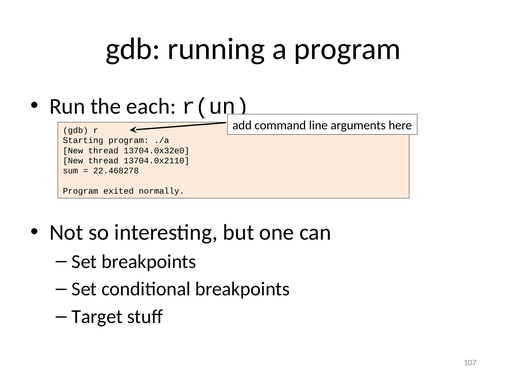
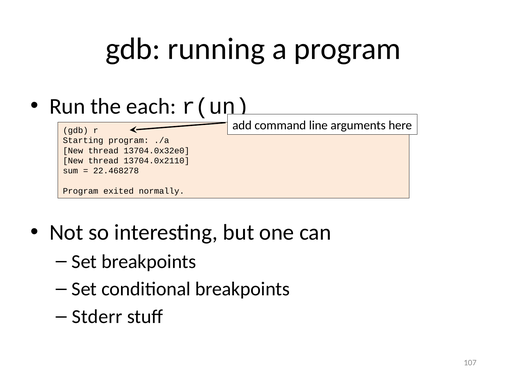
Target: Target -> Stderr
